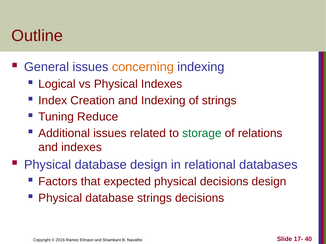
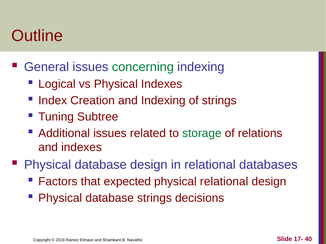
concerning colour: orange -> green
Reduce: Reduce -> Subtree
physical decisions: decisions -> relational
